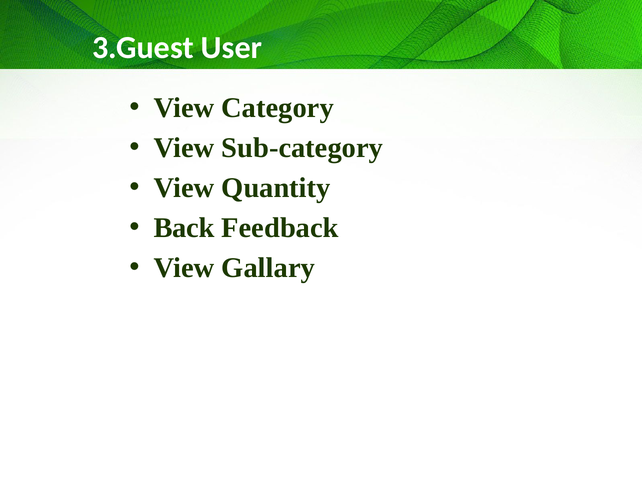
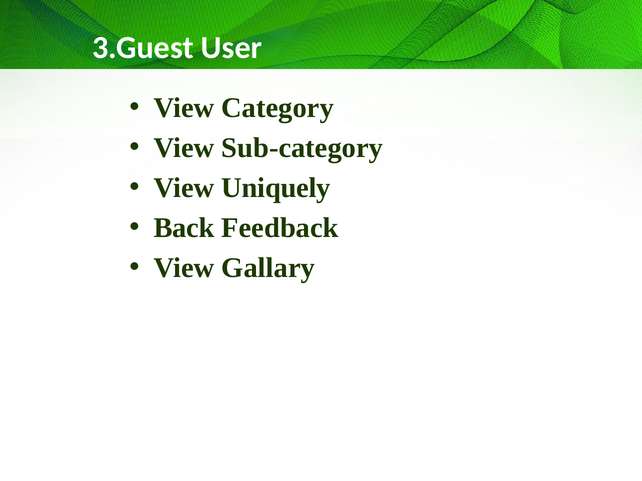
Quantity: Quantity -> Uniquely
